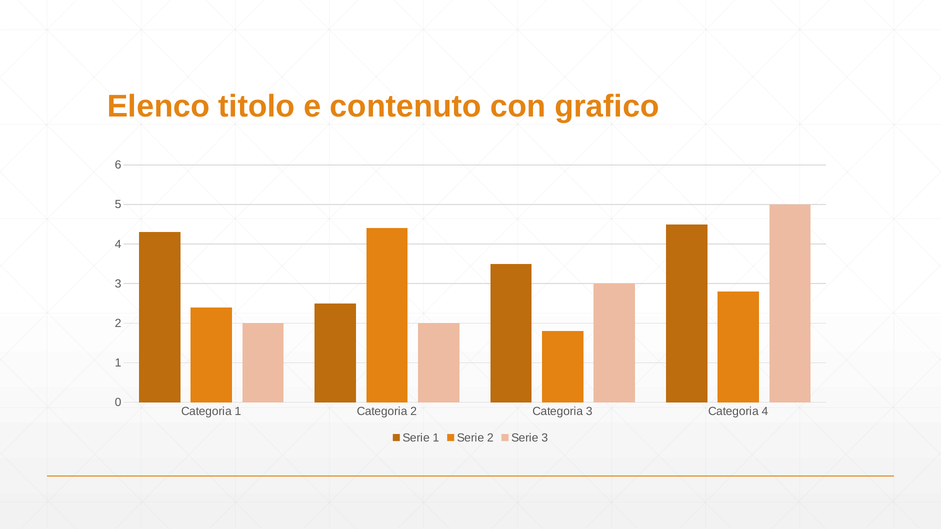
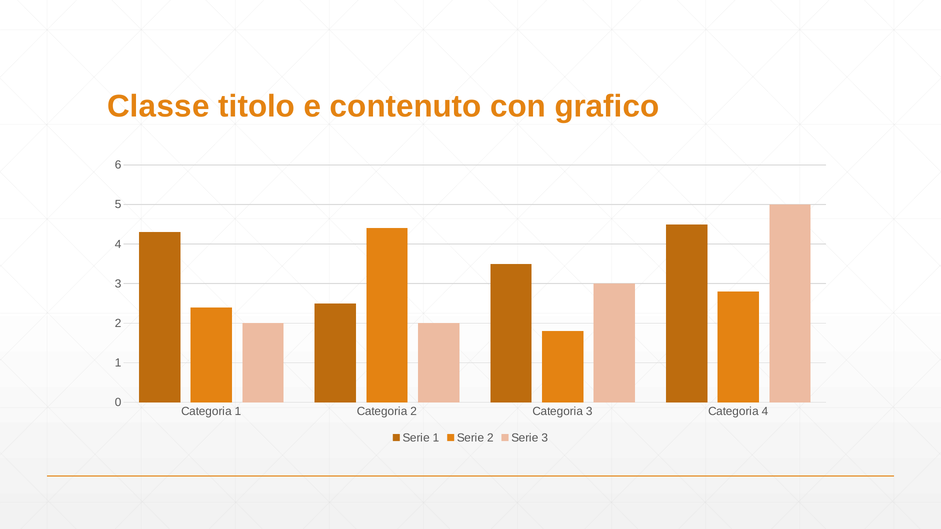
Elenco: Elenco -> Classe
